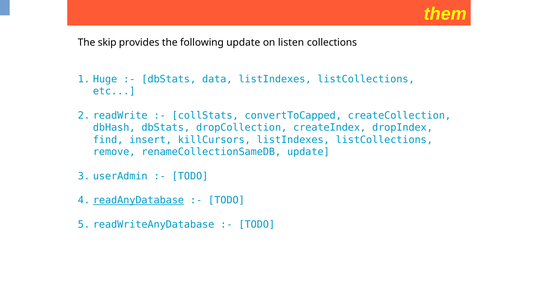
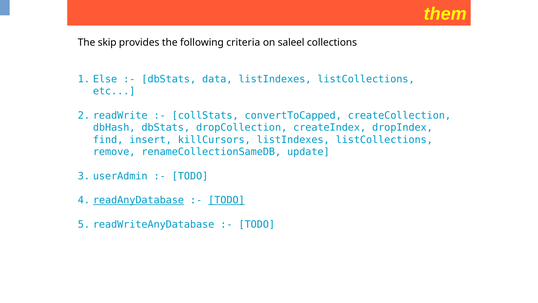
following update: update -> criteria
listen: listen -> saleel
Huge: Huge -> Else
TODO at (226, 200) underline: none -> present
